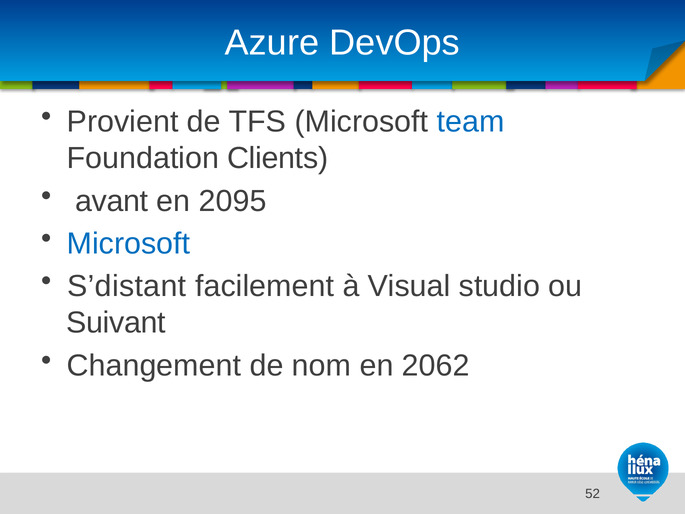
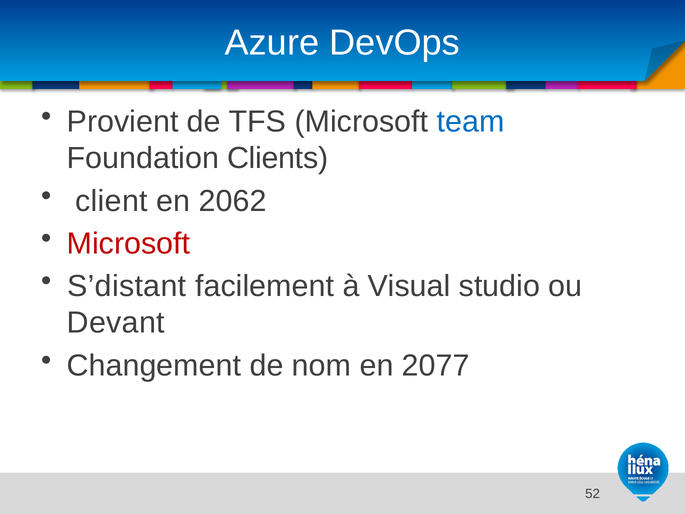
avant: avant -> client
2095: 2095 -> 2062
Microsoft at (129, 244) colour: blue -> red
Suivant: Suivant -> Devant
2062: 2062 -> 2077
